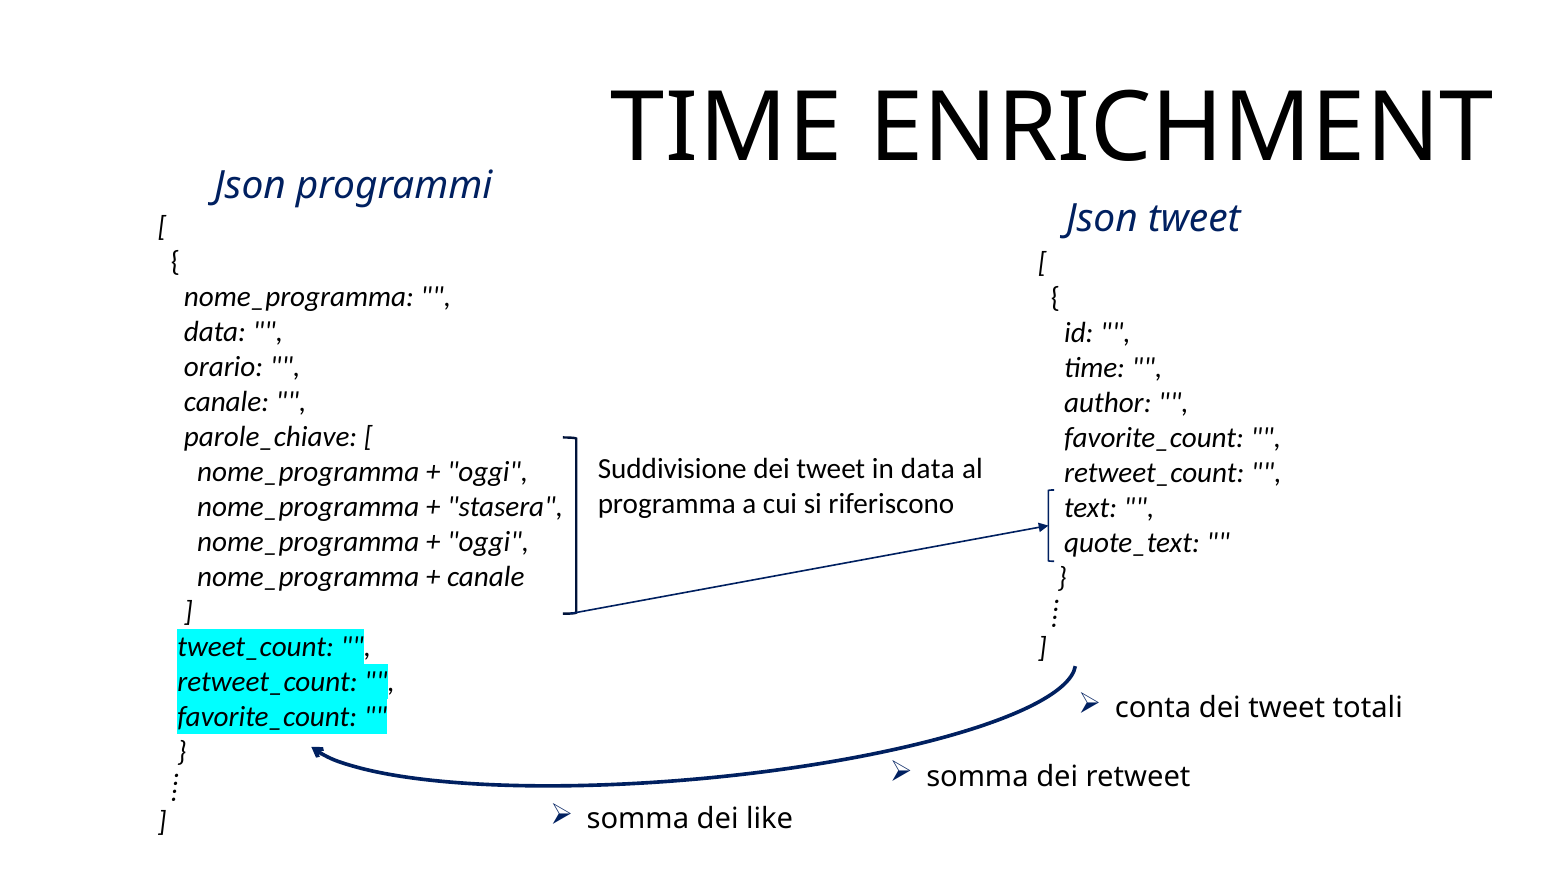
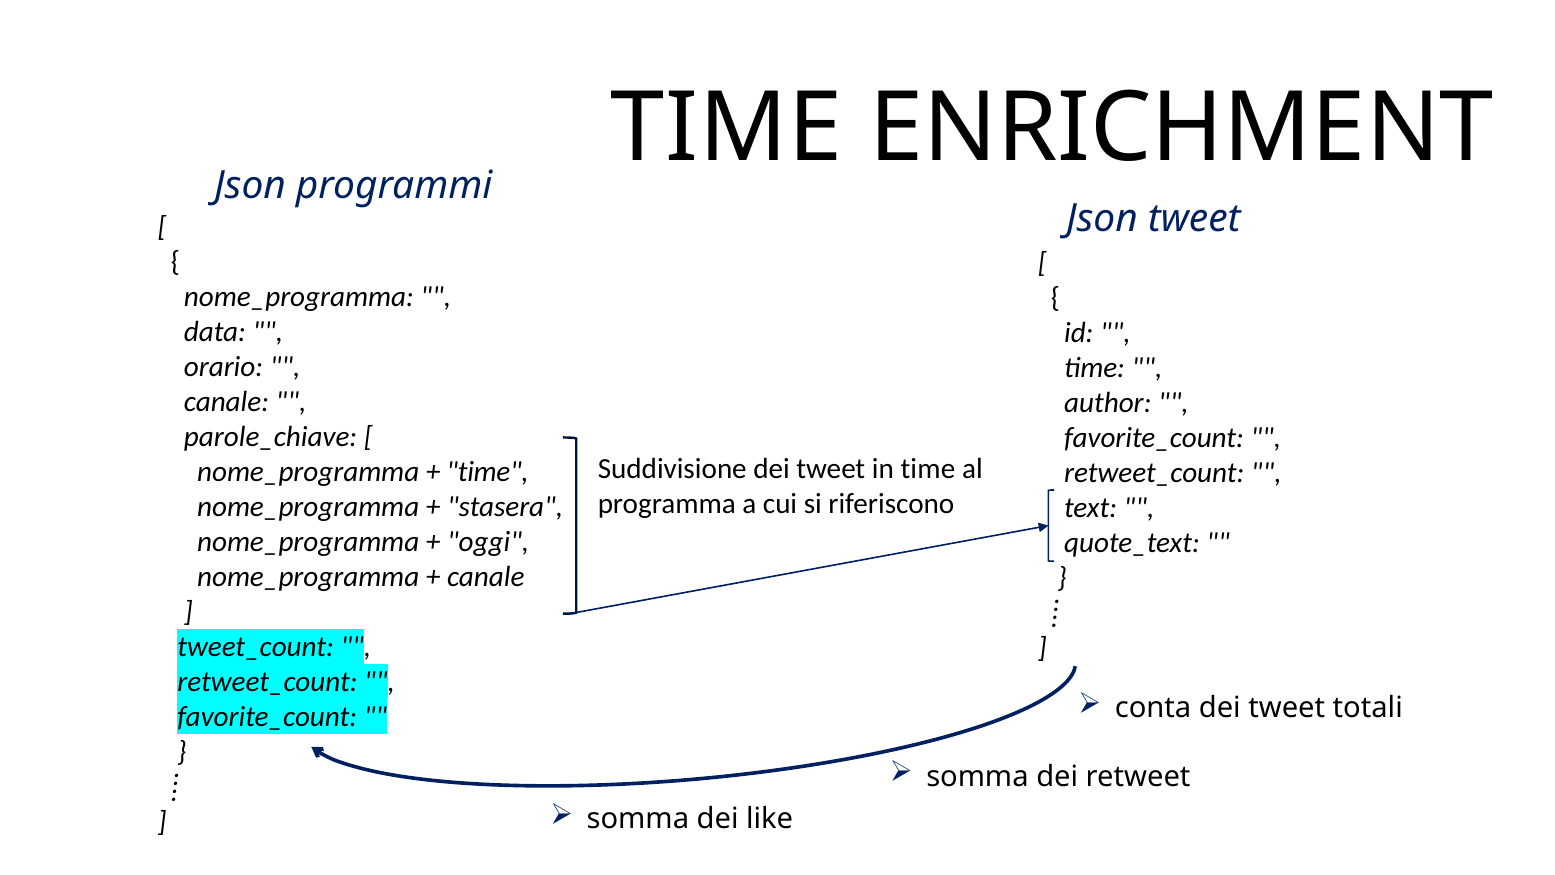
in data: data -> time
oggi at (488, 472): oggi -> time
